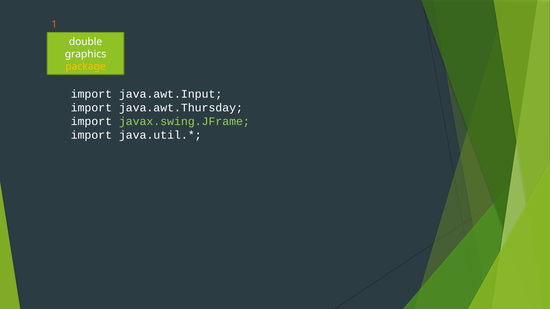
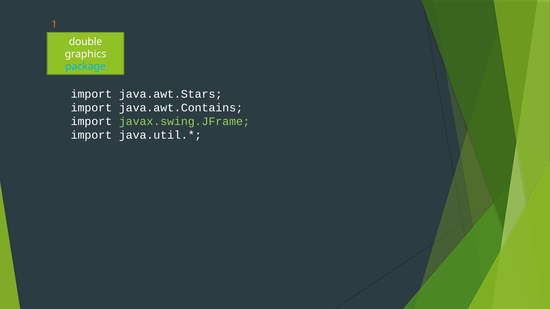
package colour: yellow -> light blue
java.awt.Input: java.awt.Input -> java.awt.Stars
java.awt.Thursday: java.awt.Thursday -> java.awt.Contains
